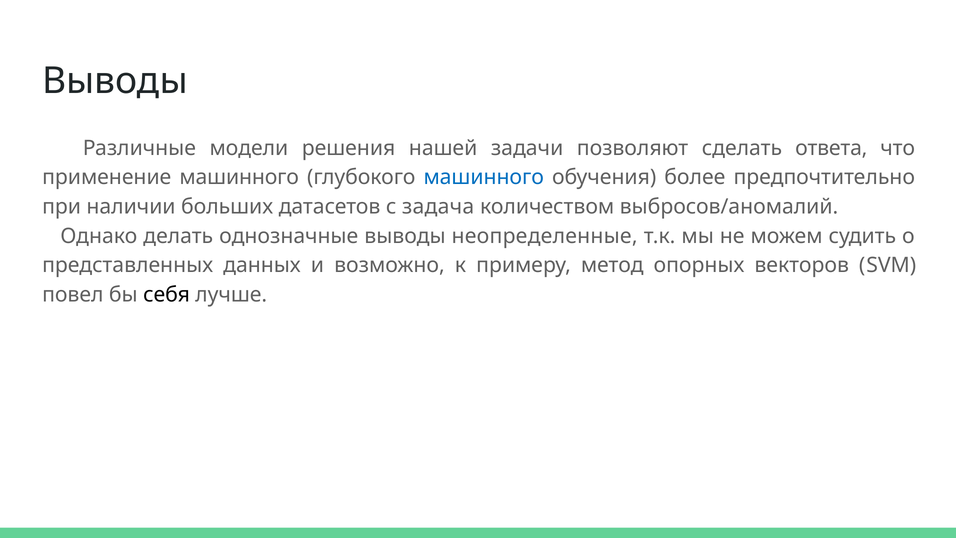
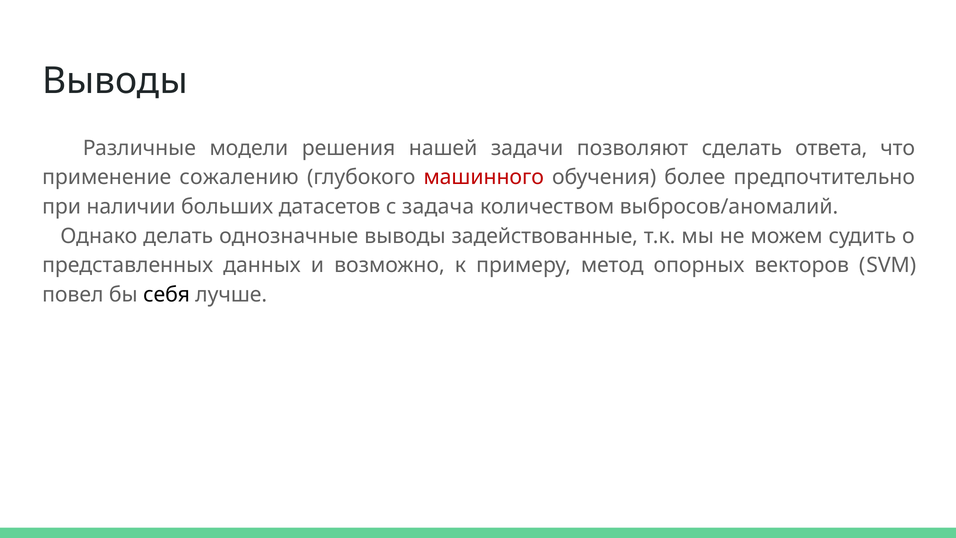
применение машинного: машинного -> сожалению
машинного at (484, 177) colour: blue -> red
неопределенные: неопределенные -> задействованные
